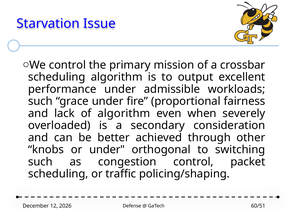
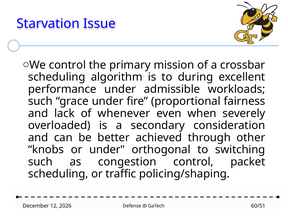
output: output -> during
of algorithm: algorithm -> whenever
